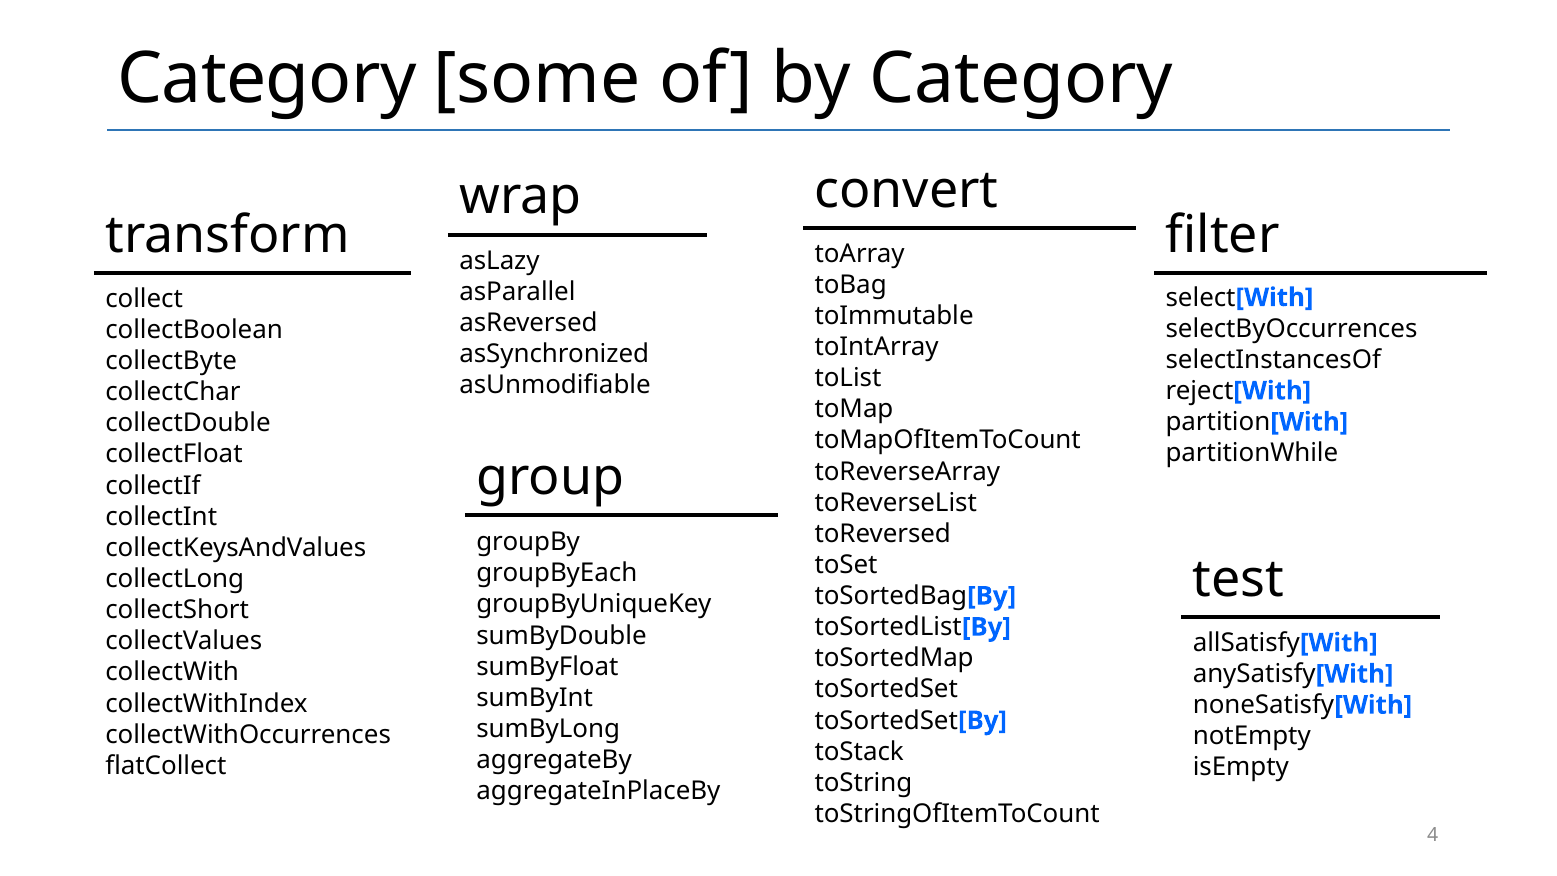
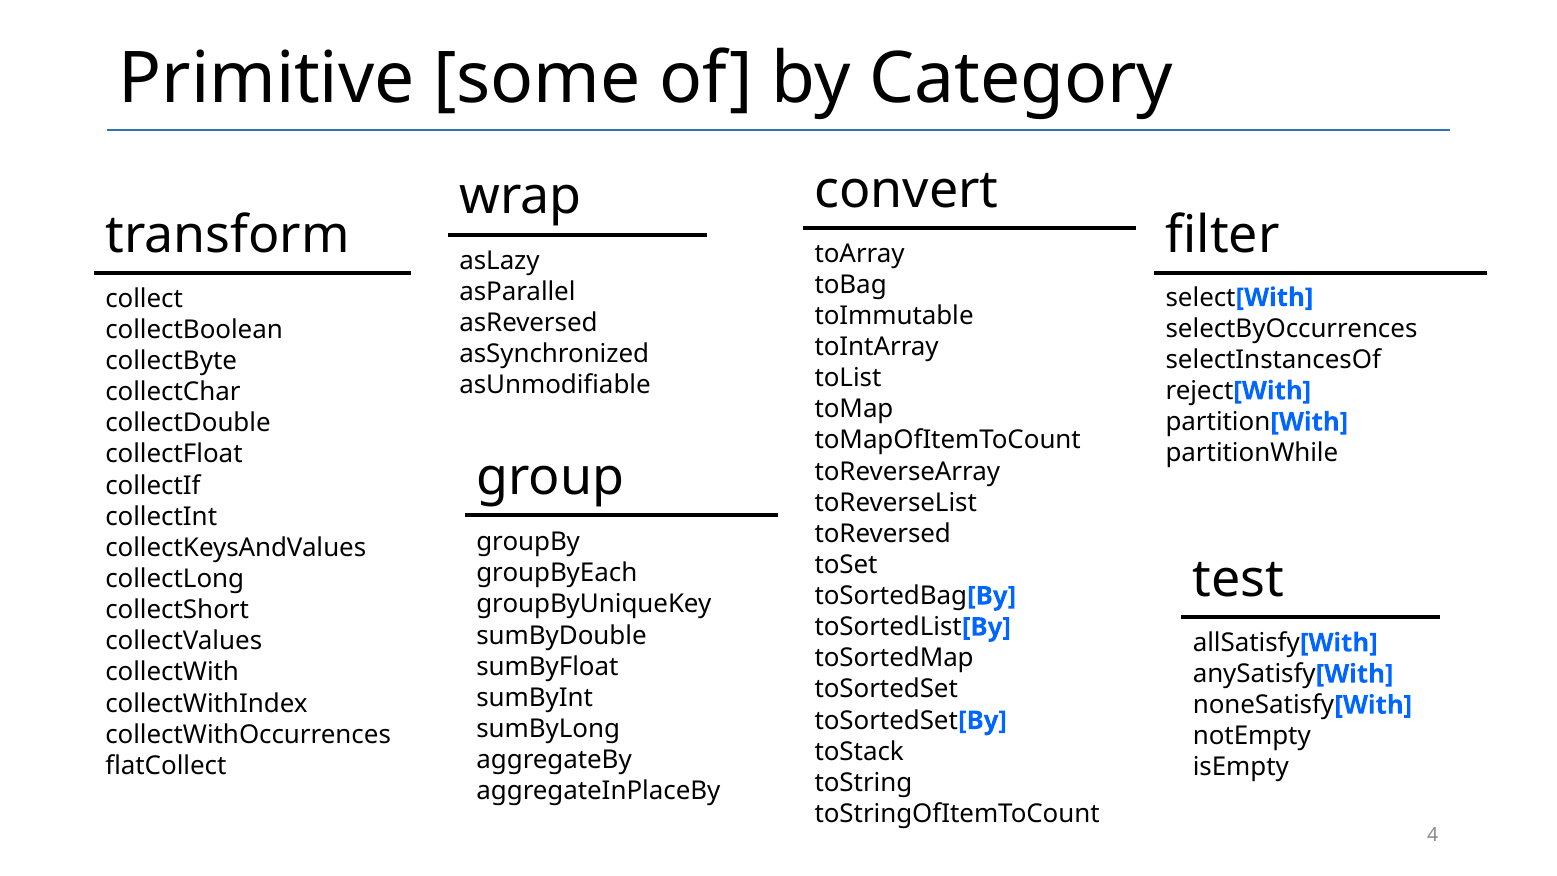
Category at (267, 79): Category -> Primitive
